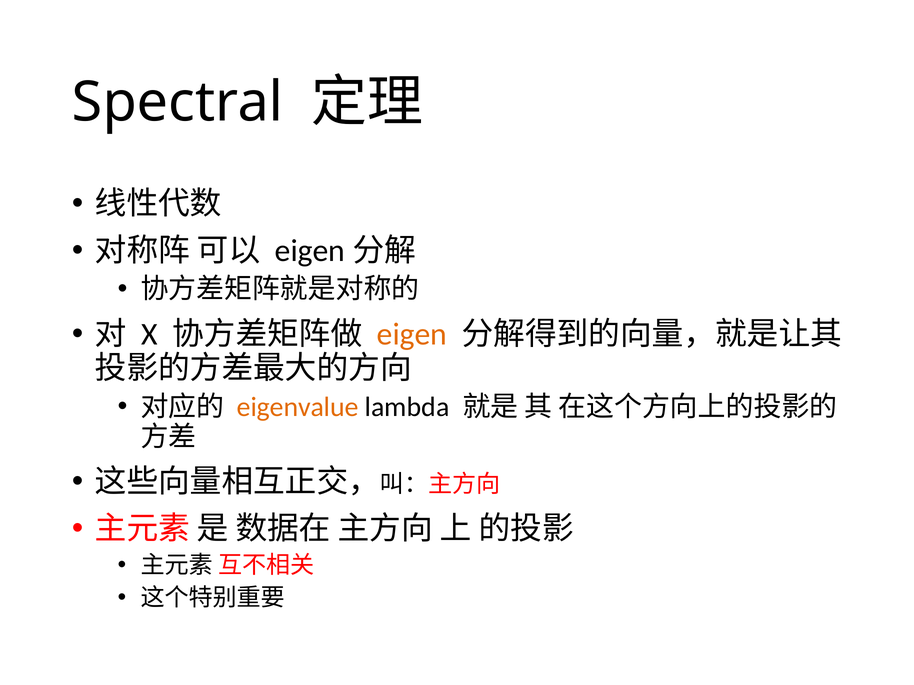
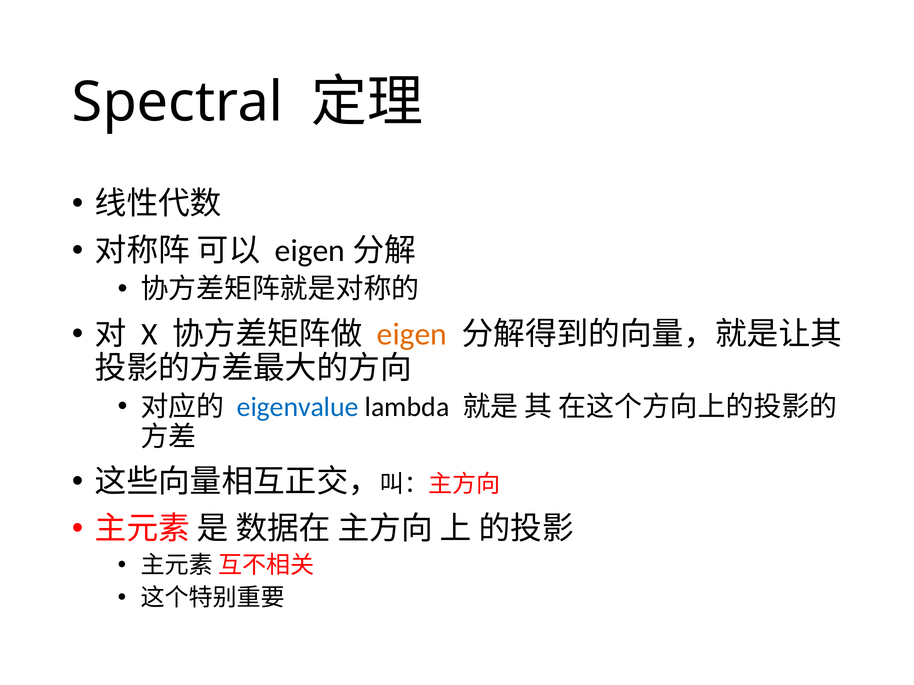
eigenvalue colour: orange -> blue
